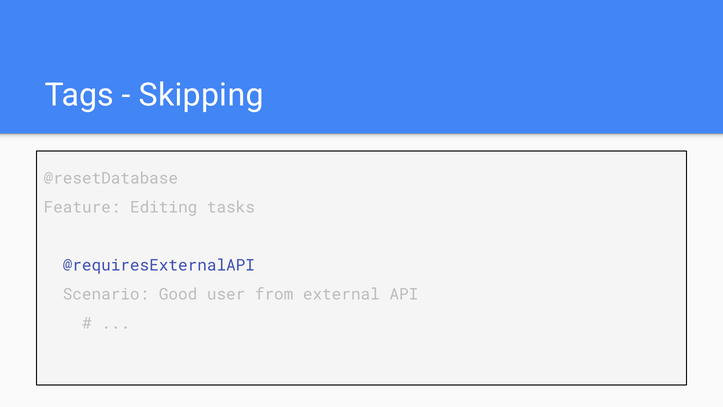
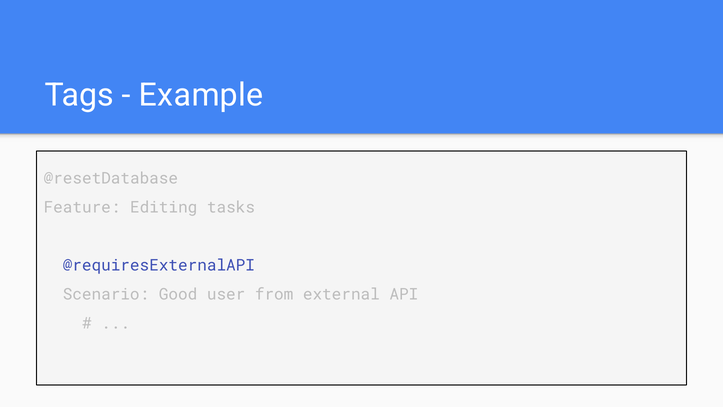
Skipping: Skipping -> Example
